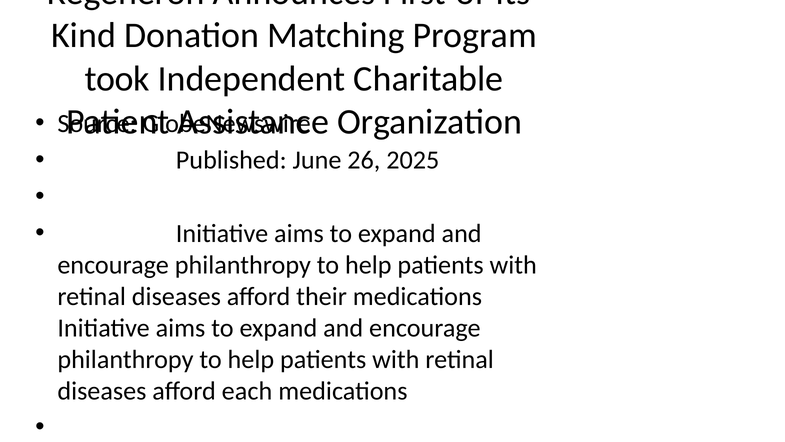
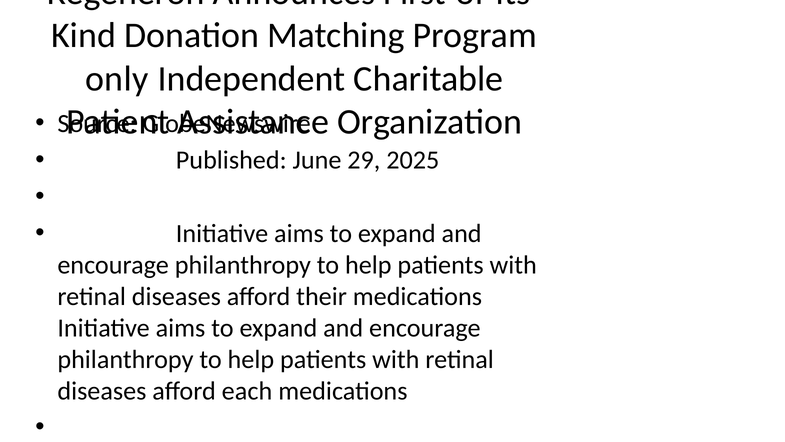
took: took -> only
26: 26 -> 29
